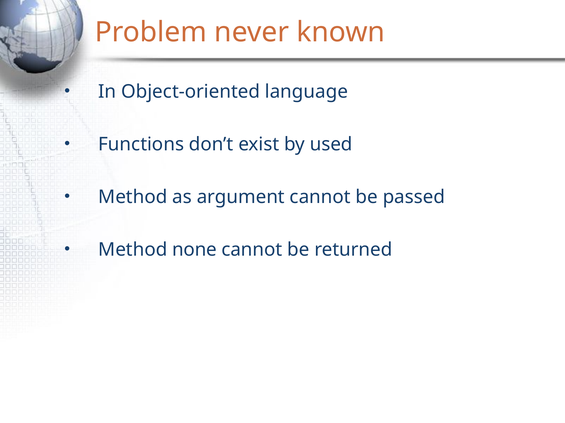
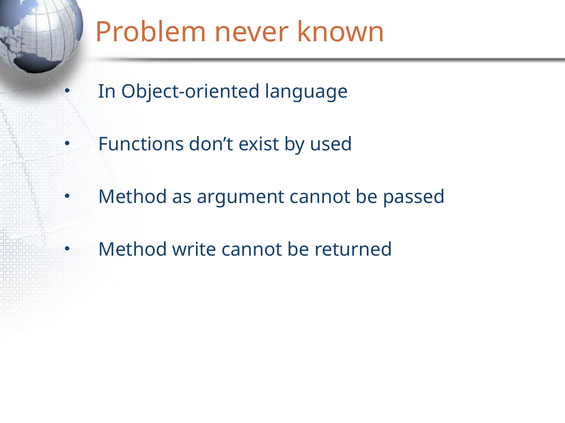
none: none -> write
